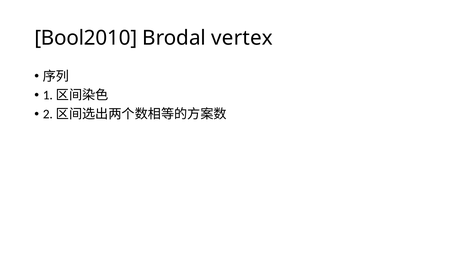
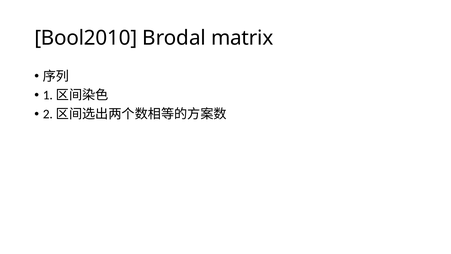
vertex: vertex -> matrix
